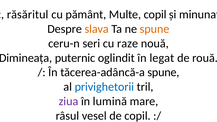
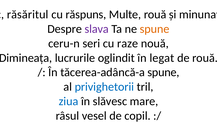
pământ: pământ -> răspuns
Multe copil: copil -> rouă
slava colour: orange -> purple
puternic at (75, 58): puternic -> lucrurile
ziua colour: purple -> blue
lumină: lumină -> slăvesc
